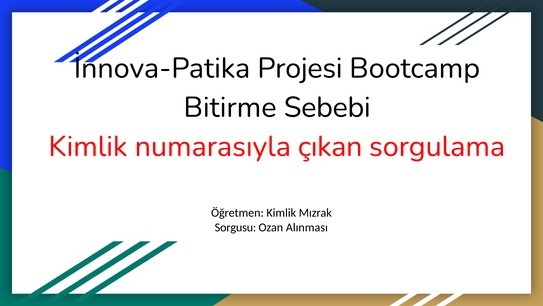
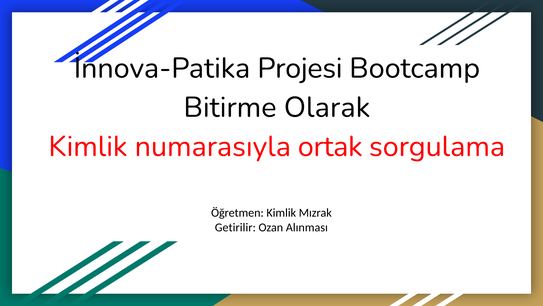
Sebebi: Sebebi -> Olarak
çıkan: çıkan -> ortak
Sorgusu: Sorgusu -> Getirilir
